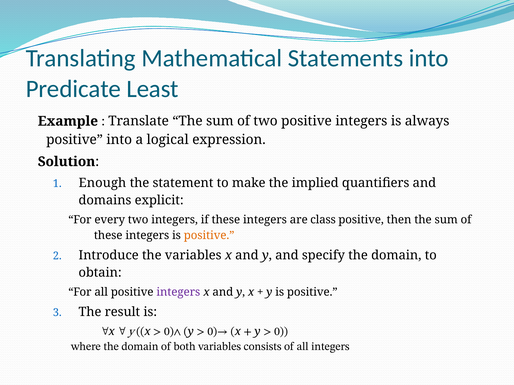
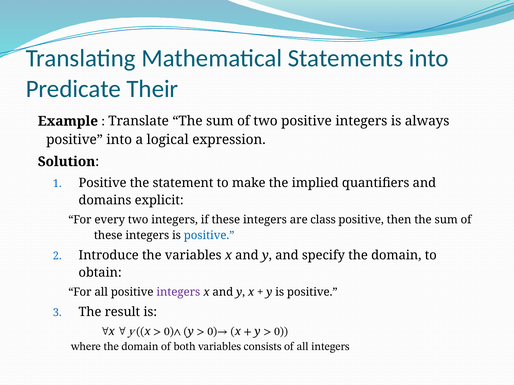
Least: Least -> Their
Enough at (102, 183): Enough -> Positive
positive at (209, 236) colour: orange -> blue
